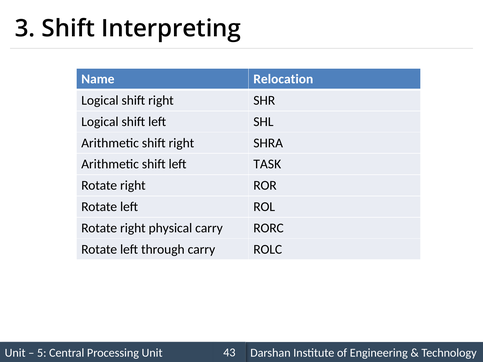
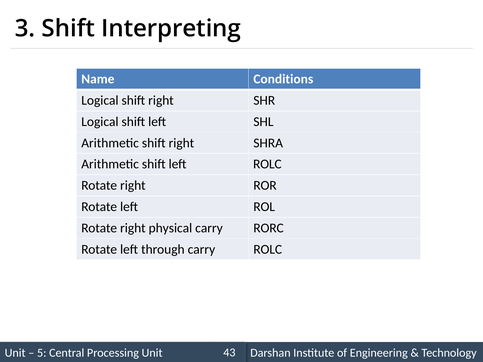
Relocation: Relocation -> Conditions
left TASK: TASK -> ROLC
